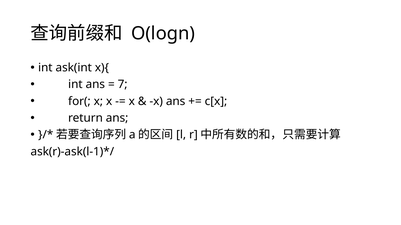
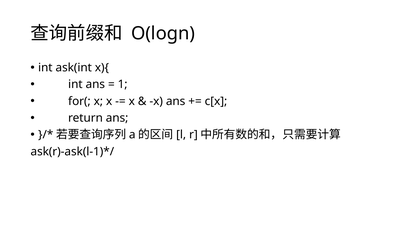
7: 7 -> 1
